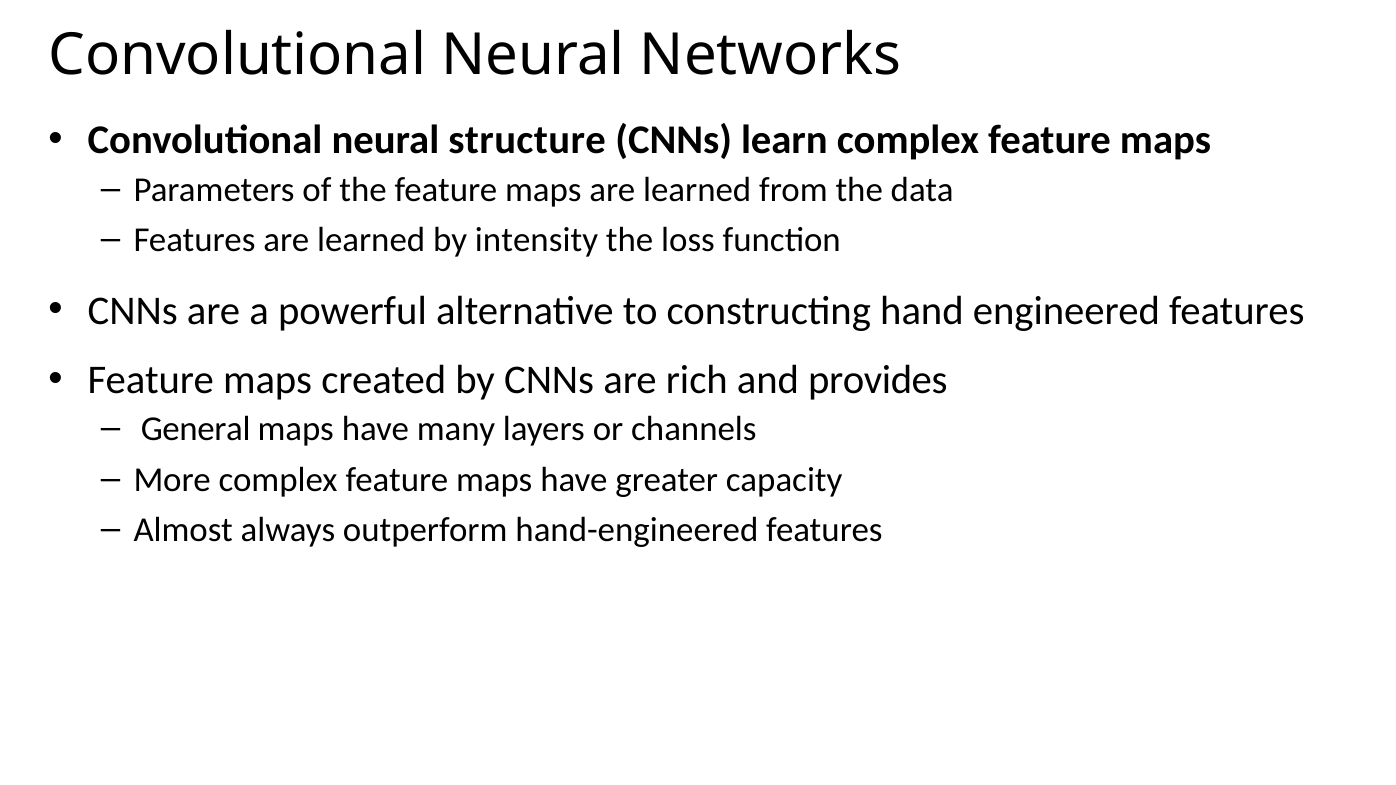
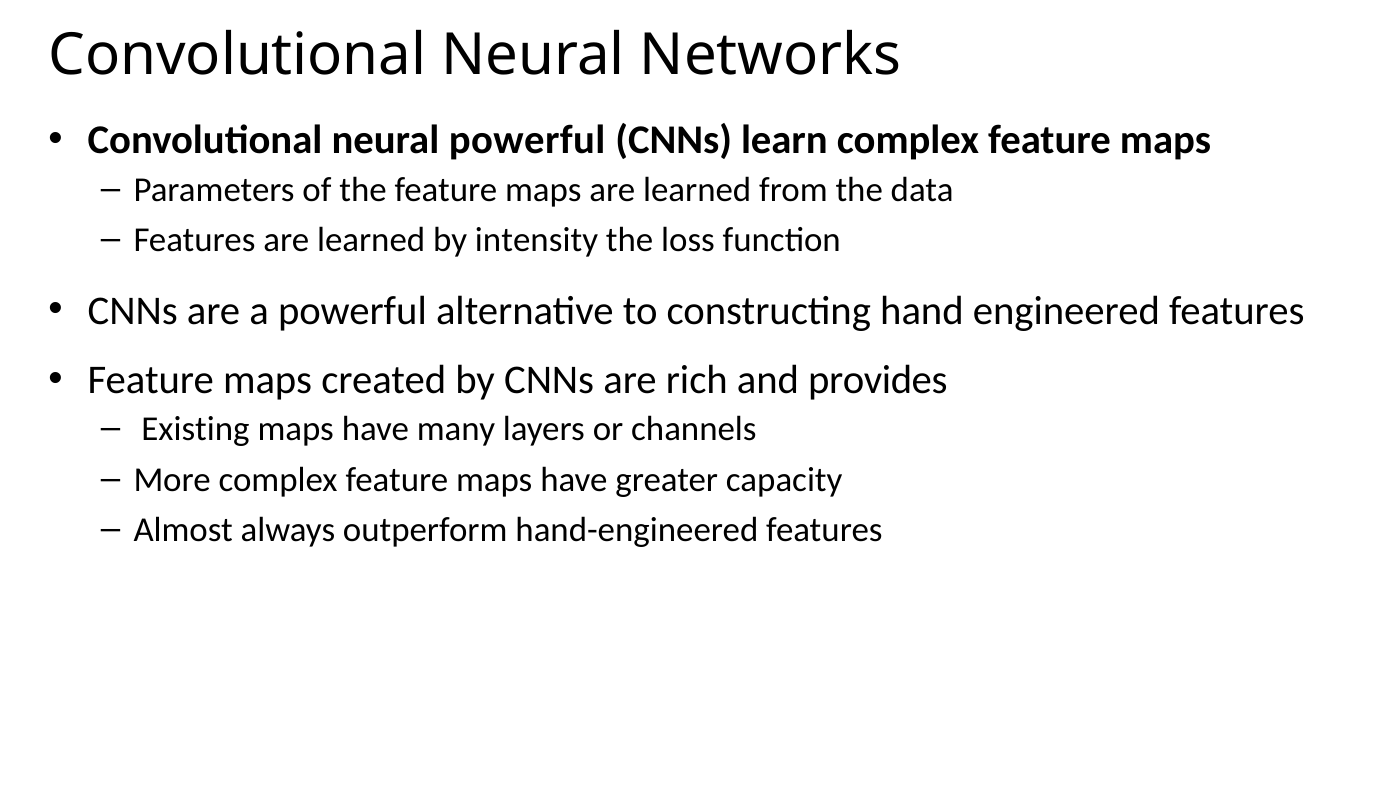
neural structure: structure -> powerful
General: General -> Existing
